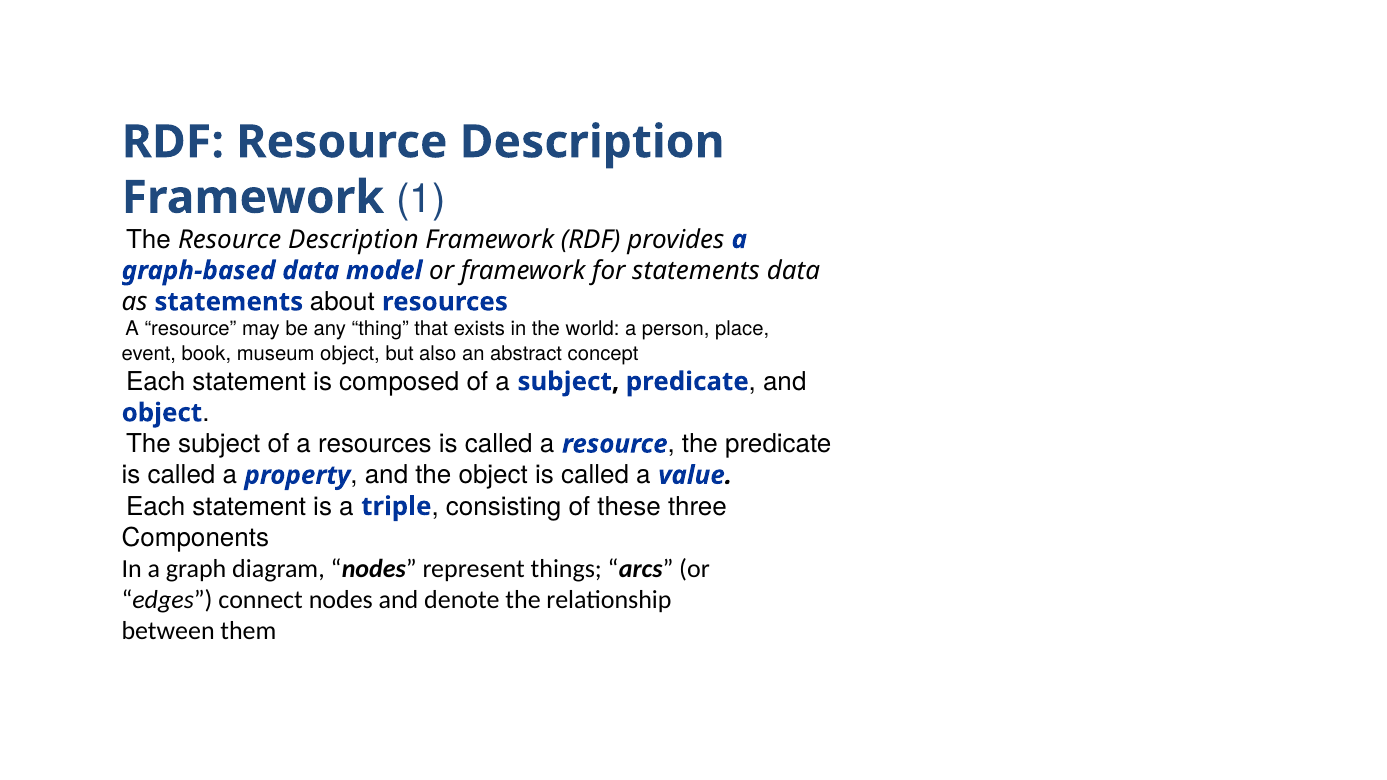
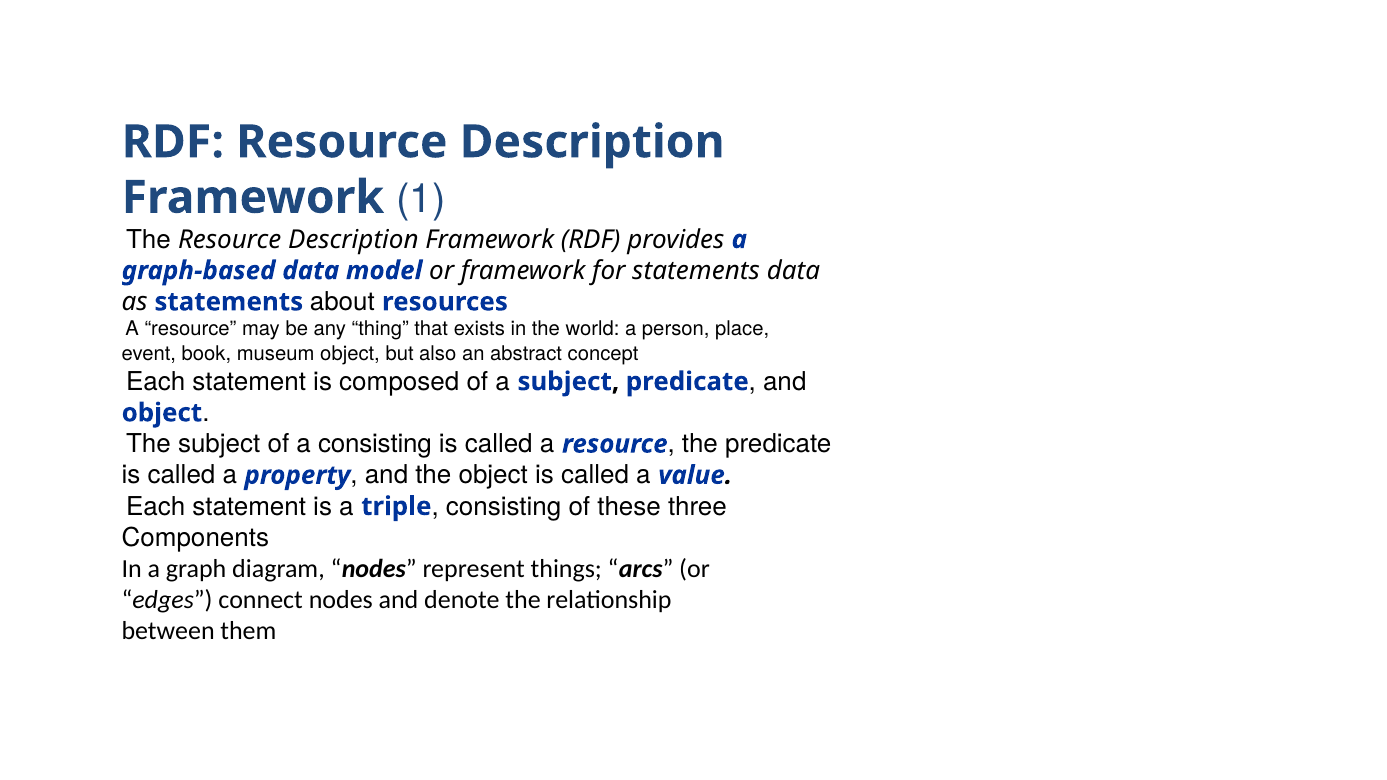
a resources: resources -> consisting
